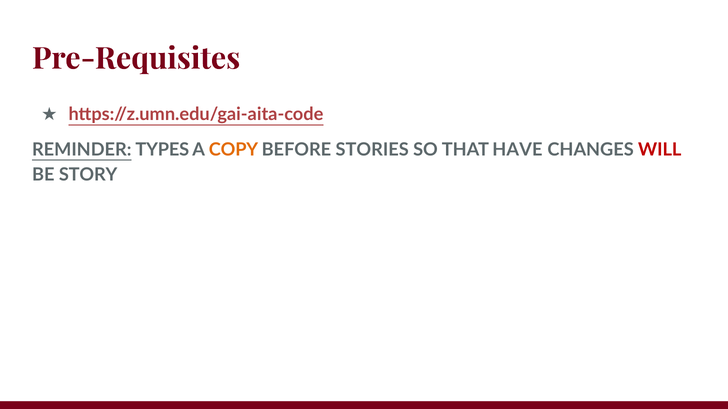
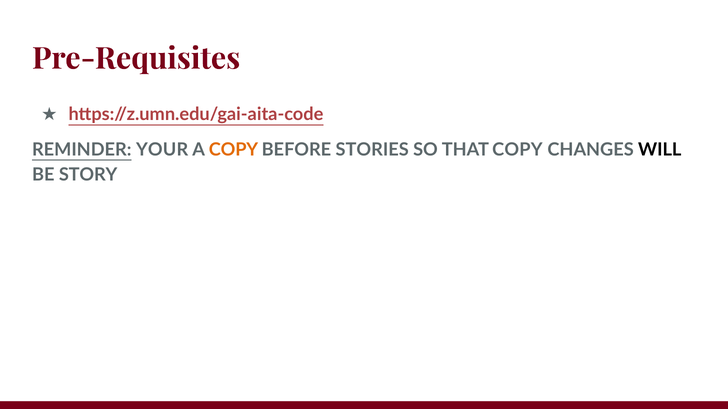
TYPES: TYPES -> YOUR
THAT HAVE: HAVE -> COPY
WILL colour: red -> black
